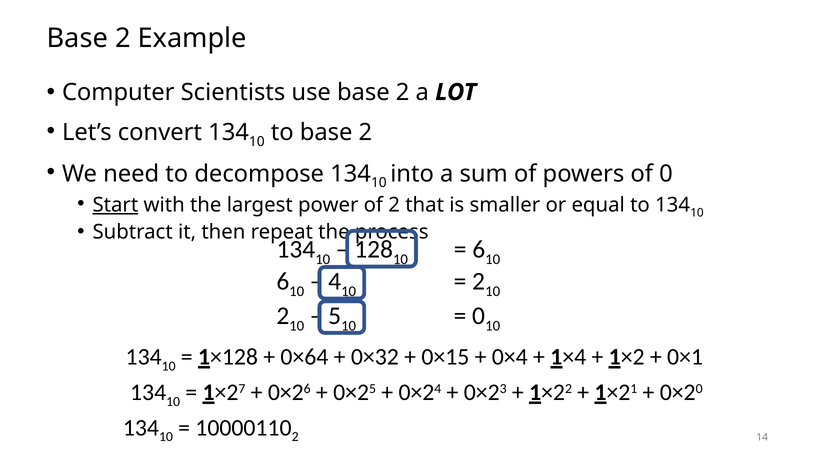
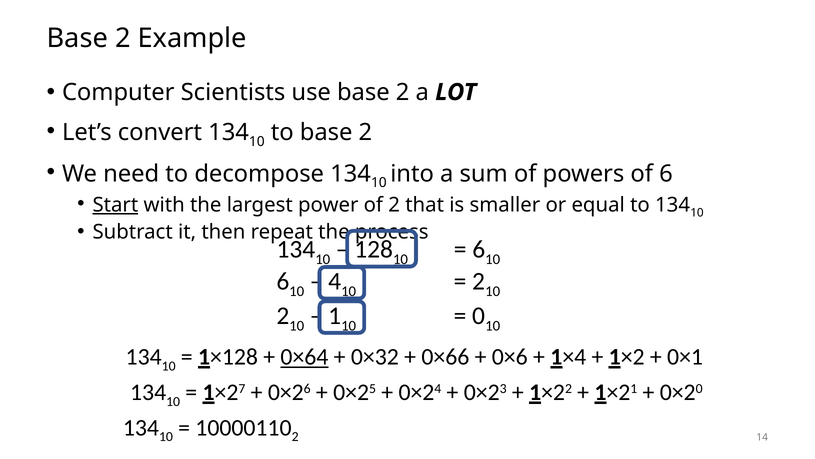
of 0: 0 -> 6
5: 5 -> 1
0×64 underline: none -> present
0×15: 0×15 -> 0×66
0×4: 0×4 -> 0×6
